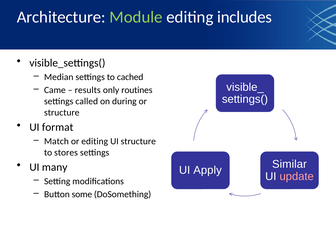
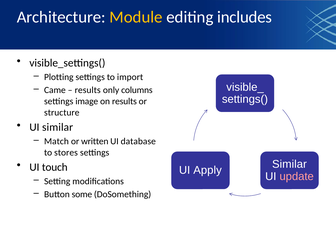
Module colour: light green -> yellow
Median: Median -> Plotting
cached: cached -> import
routines: routines -> columns
called: called -> image
on during: during -> results
UI format: format -> similar
or editing: editing -> written
UI structure: structure -> database
many: many -> touch
